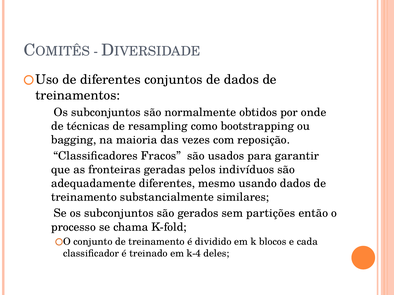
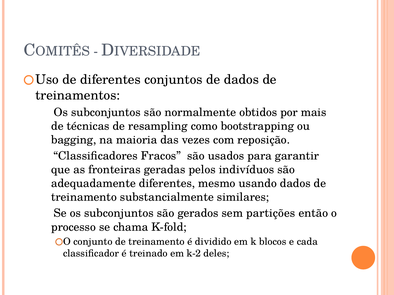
onde: onde -> mais
k-4: k-4 -> k-2
